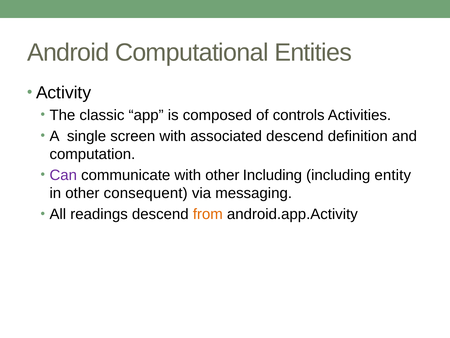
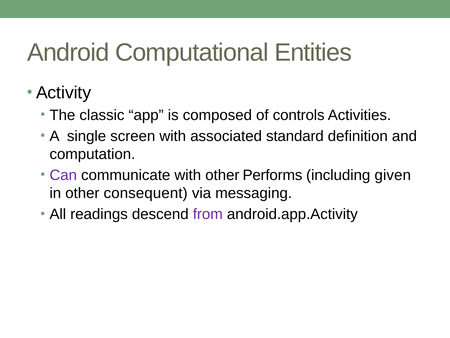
associated descend: descend -> standard
other Including: Including -> Performs
entity: entity -> given
from colour: orange -> purple
